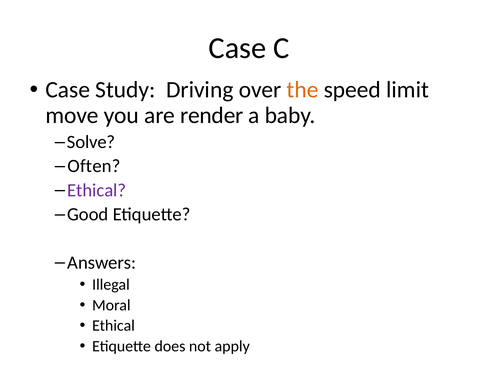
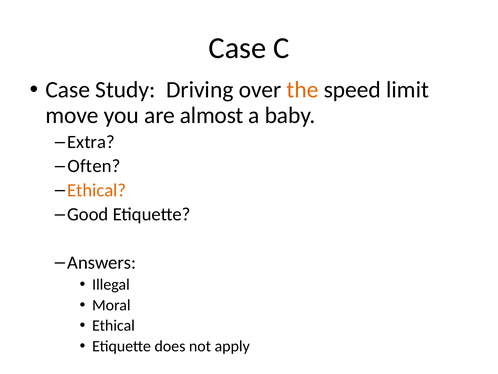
render: render -> almost
Solve: Solve -> Extra
Ethical at (97, 190) colour: purple -> orange
